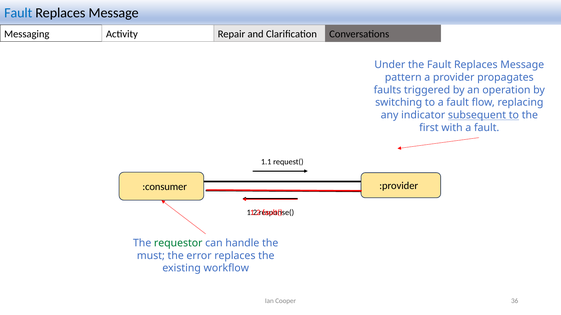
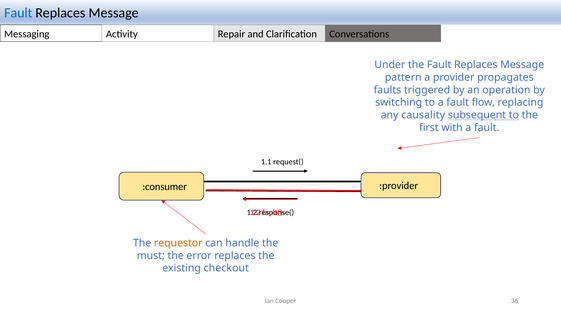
indicator: indicator -> causality
requestor colour: green -> orange
workflow: workflow -> checkout
